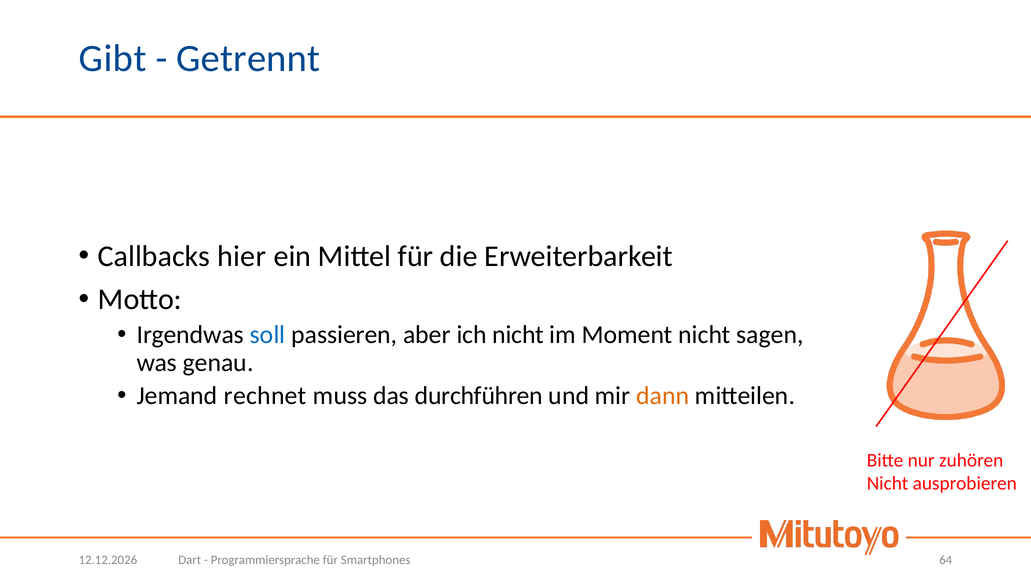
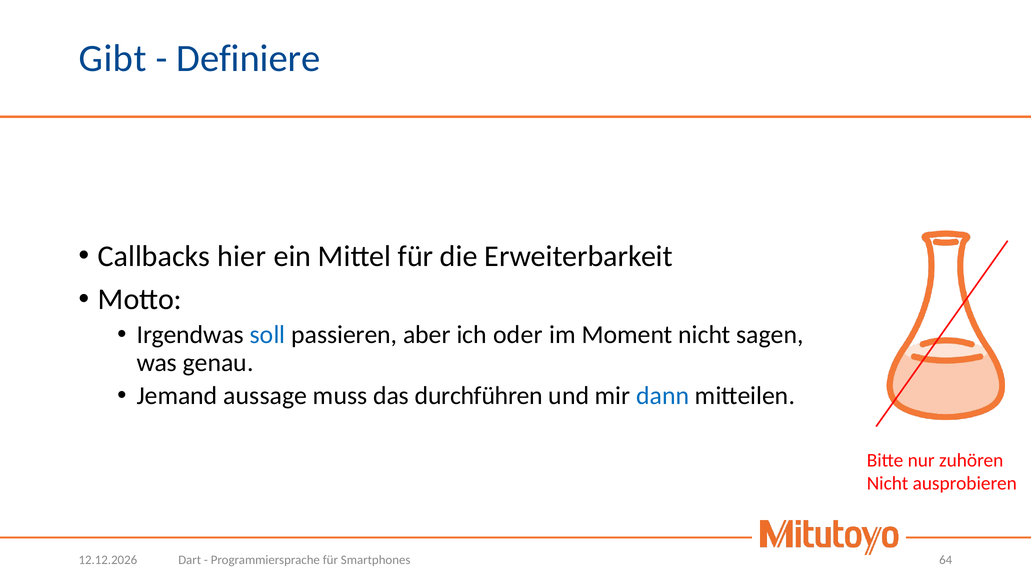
Getrennt: Getrennt -> Definiere
ich nicht: nicht -> oder
rechnet: rechnet -> aussage
dann colour: orange -> blue
